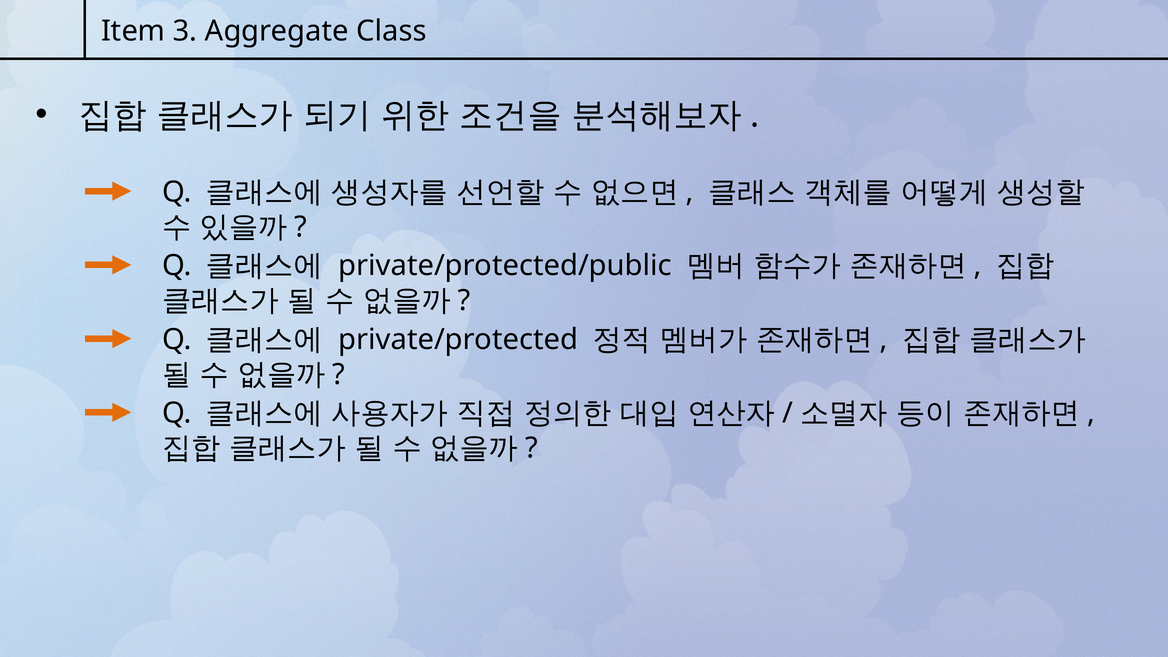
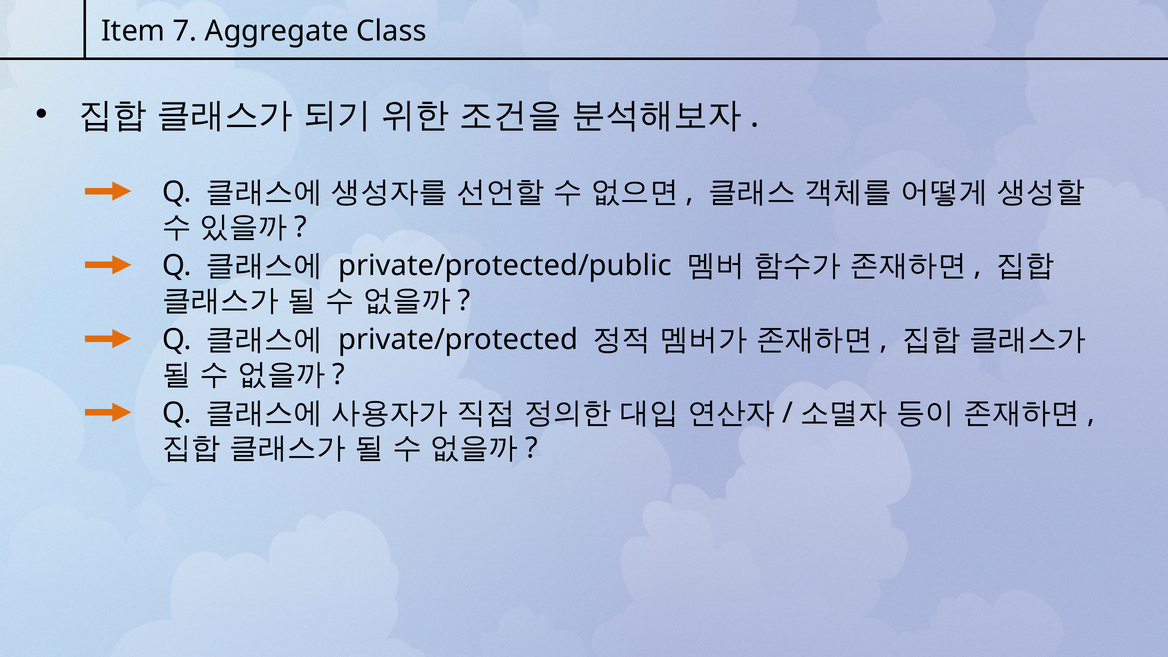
3: 3 -> 7
